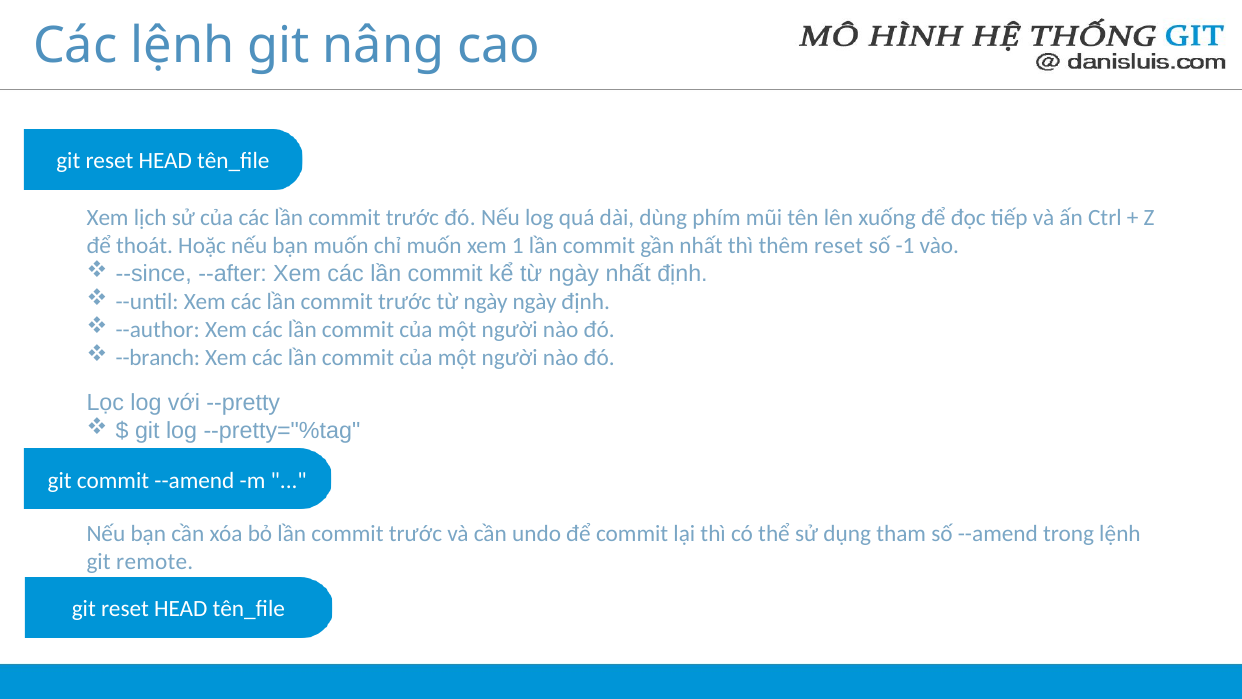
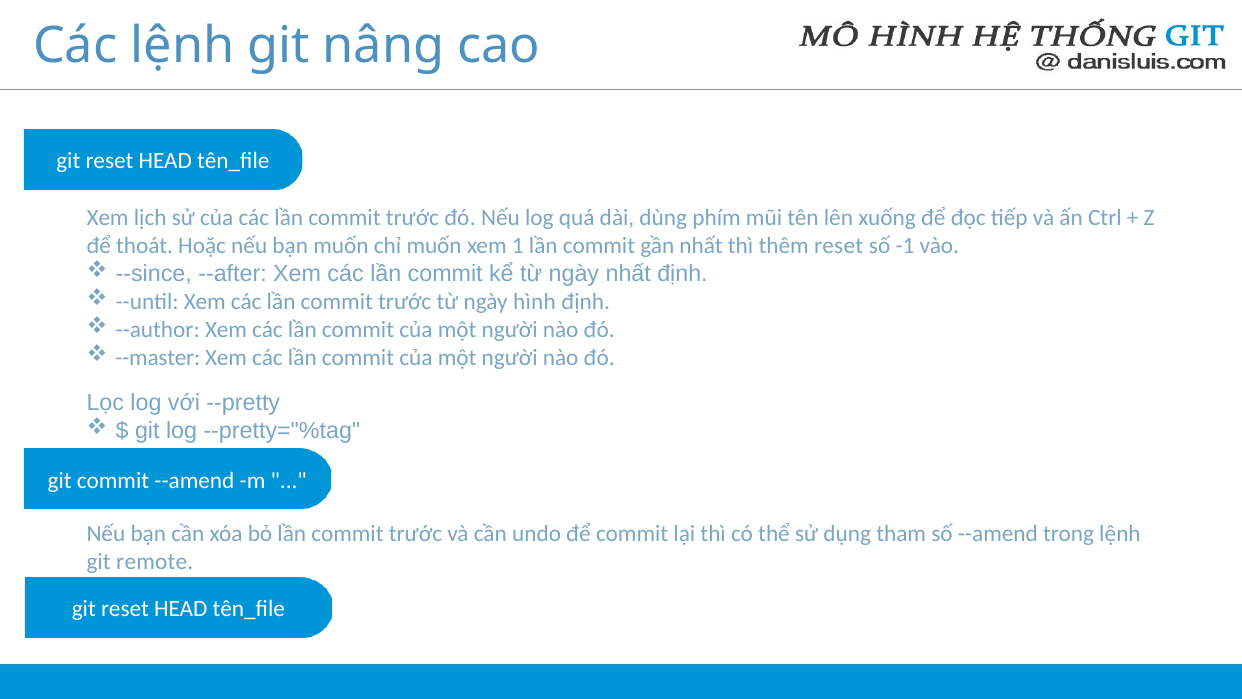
ngày ngày: ngày -> hình
--branch: --branch -> --master
